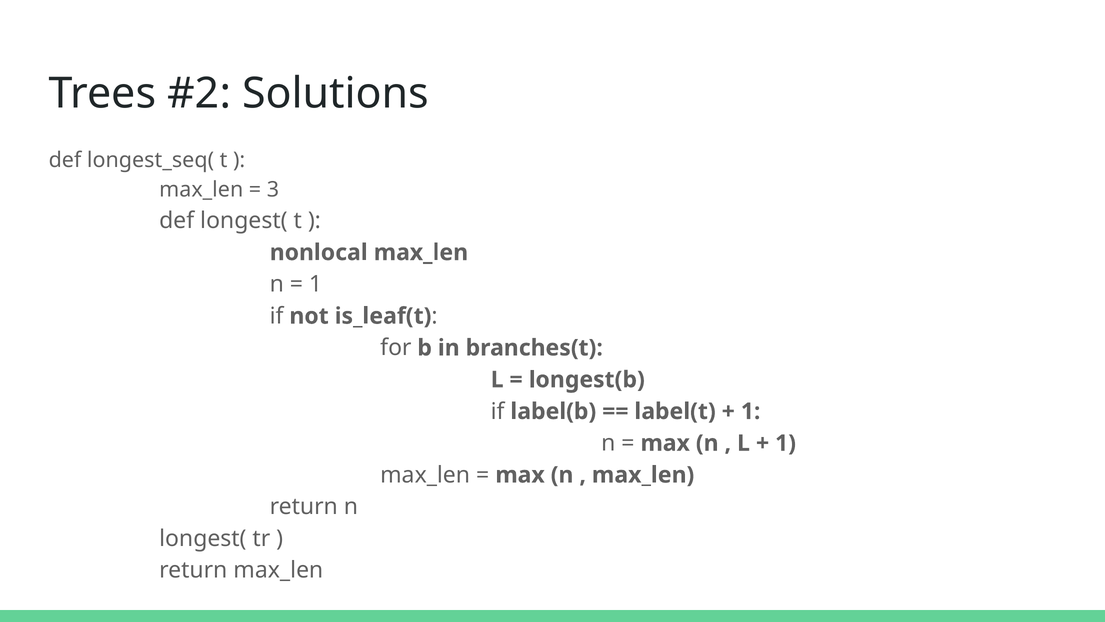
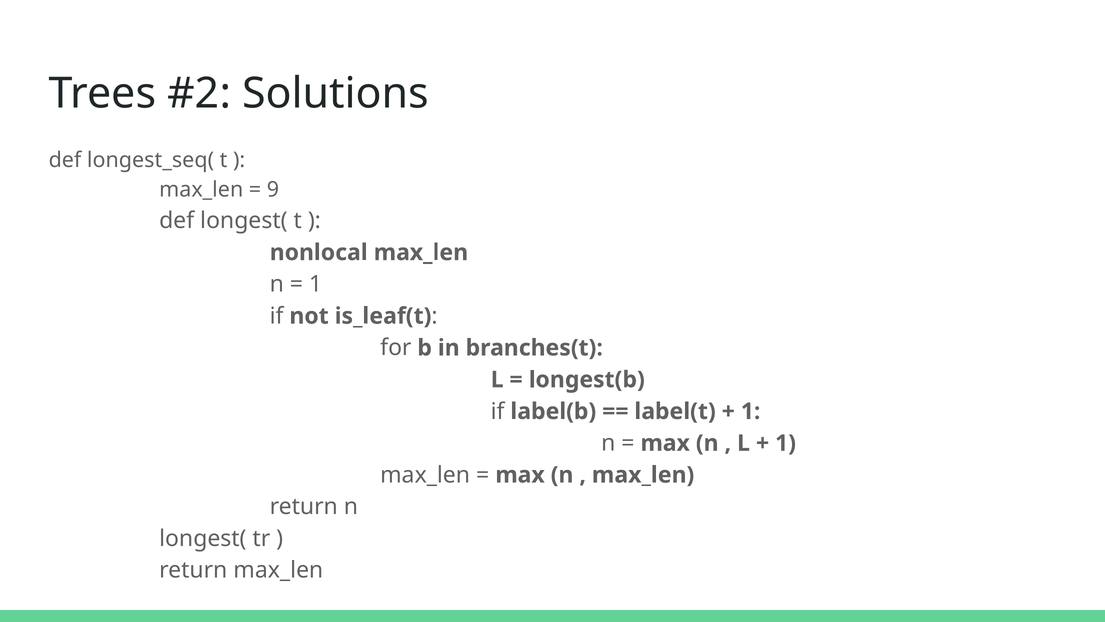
3: 3 -> 9
